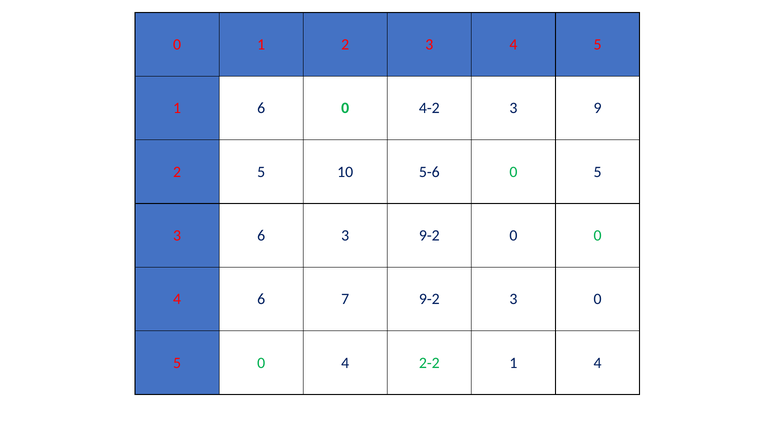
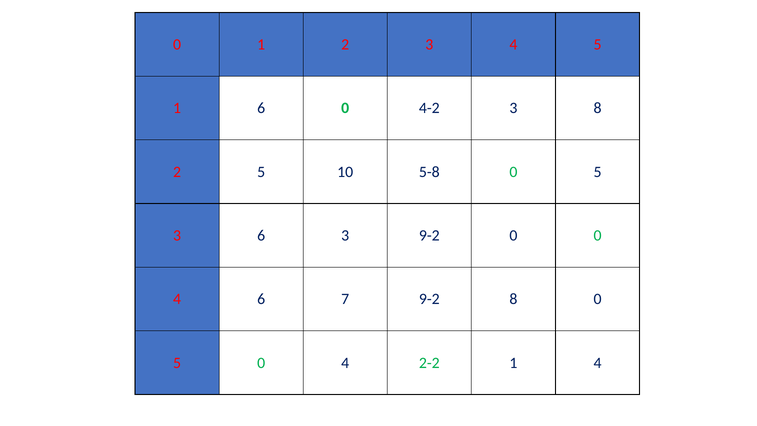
3 9: 9 -> 8
5-6: 5-6 -> 5-8
9-2 3: 3 -> 8
